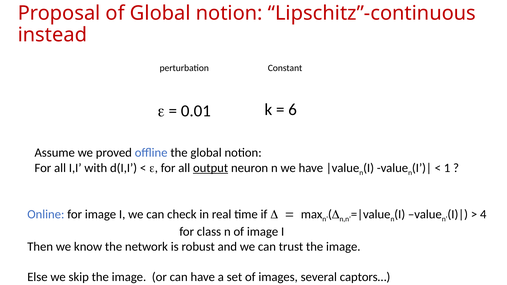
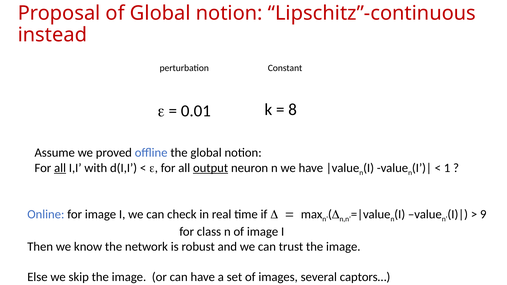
6: 6 -> 8
all at (60, 168) underline: none -> present
4: 4 -> 9
